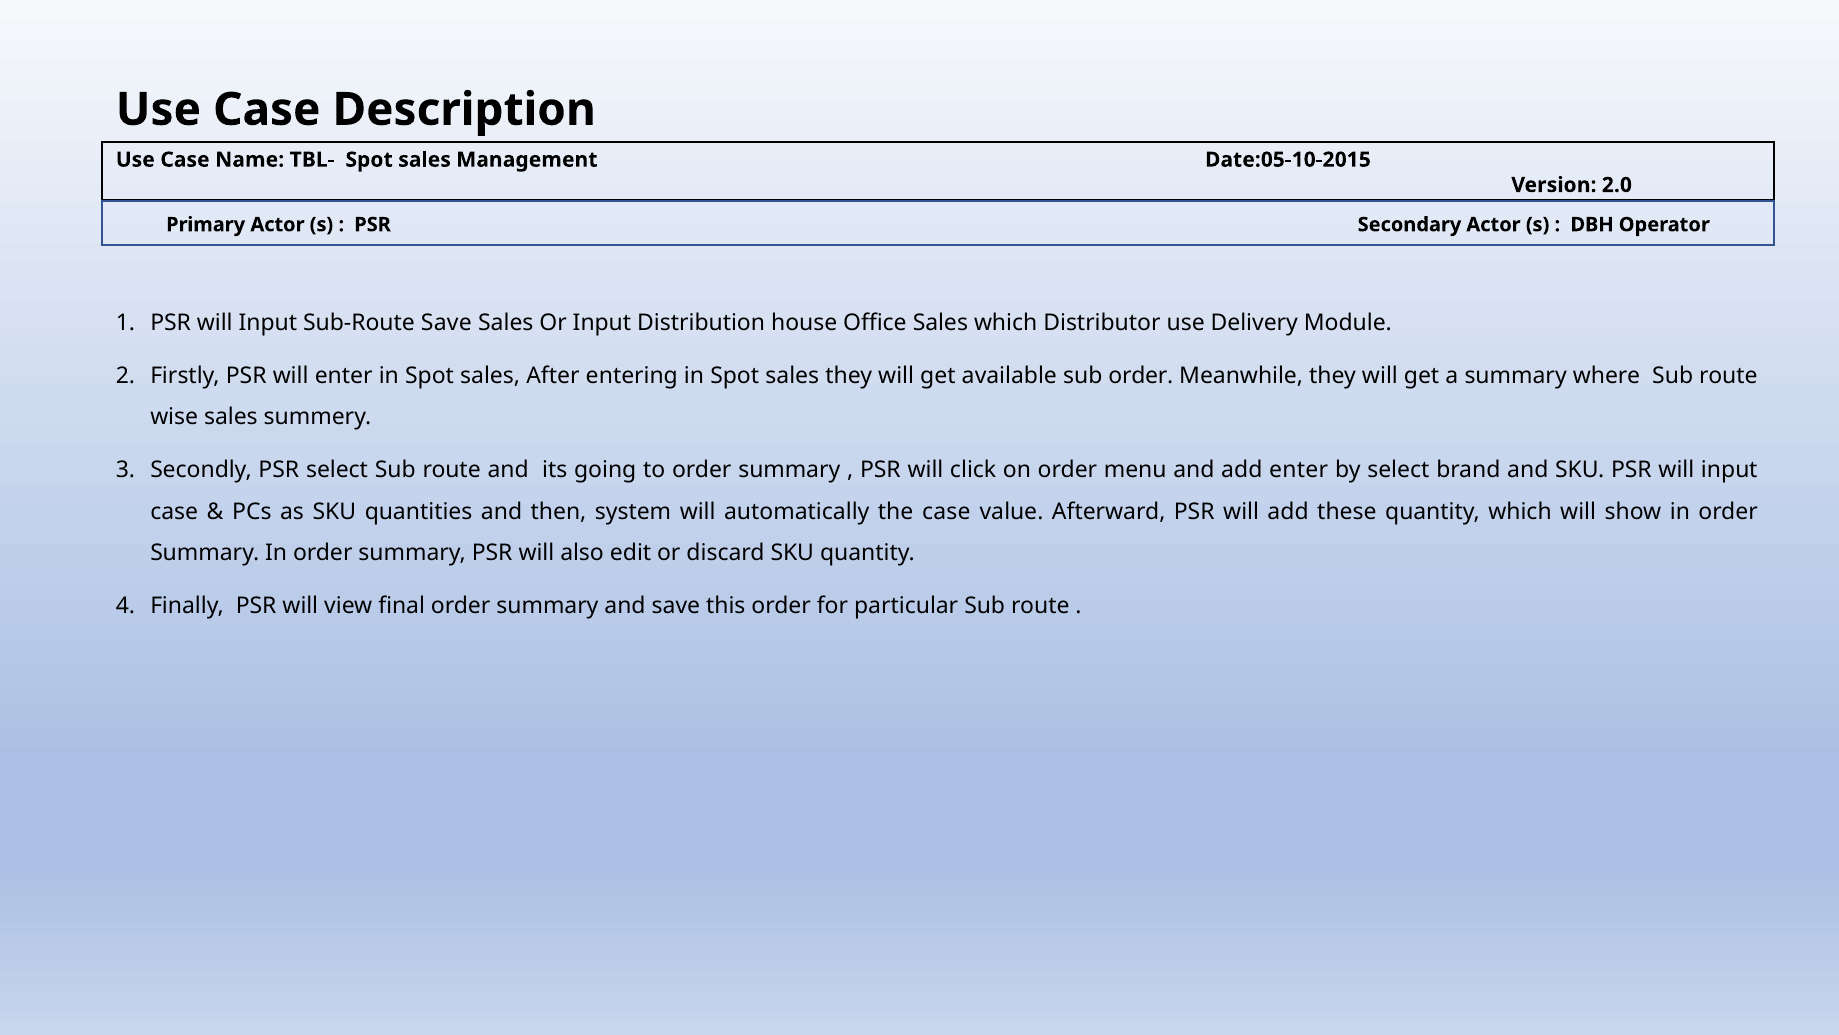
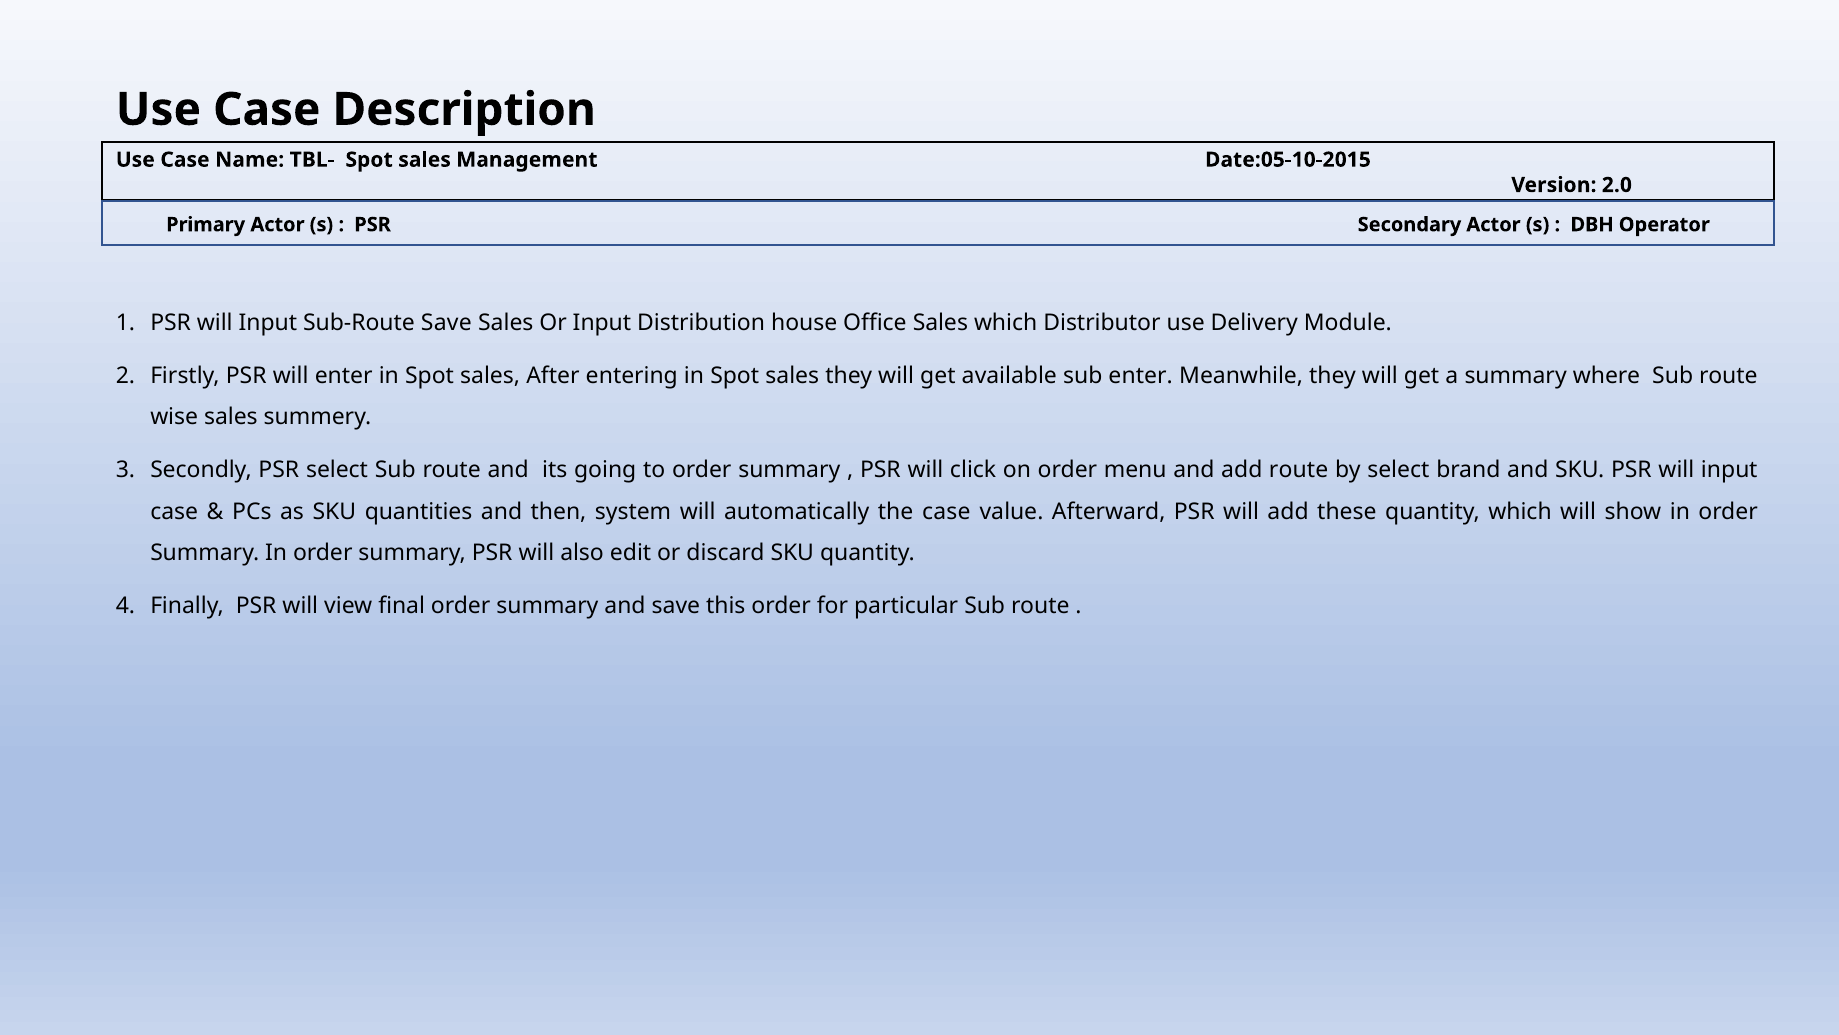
sub order: order -> enter
add enter: enter -> route
